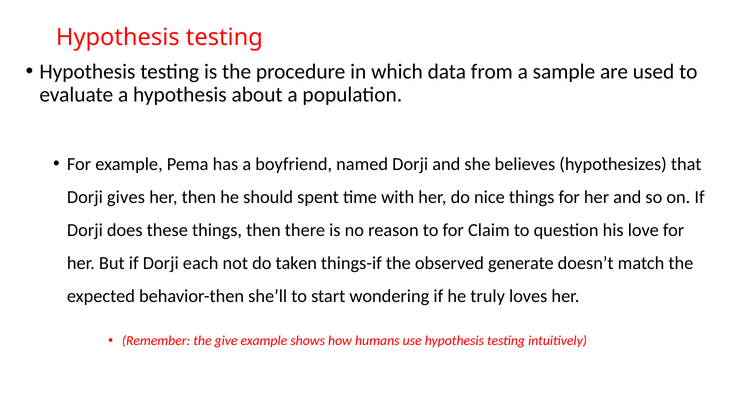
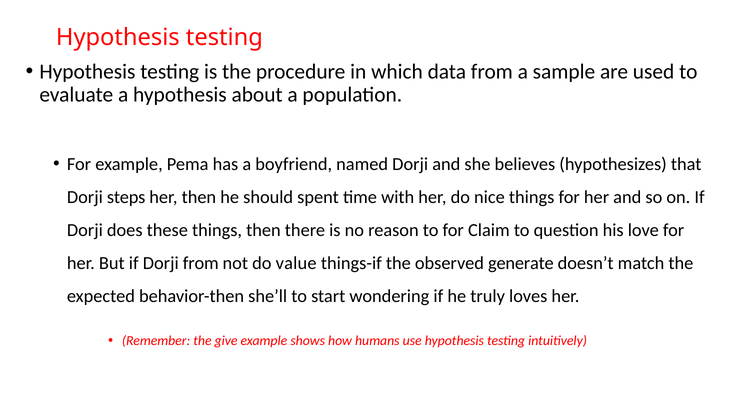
gives: gives -> steps
Dorji each: each -> from
taken: taken -> value
